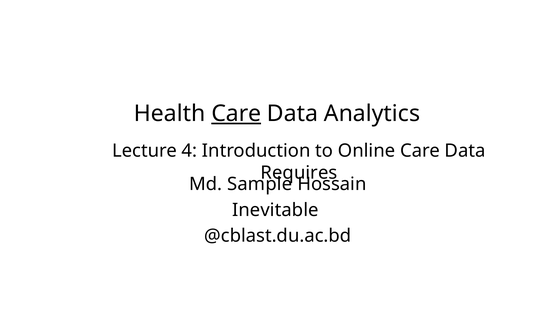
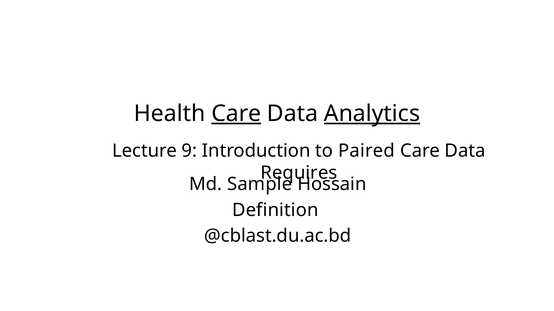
Analytics underline: none -> present
4: 4 -> 9
Online: Online -> Paired
Inevitable: Inevitable -> Definition
